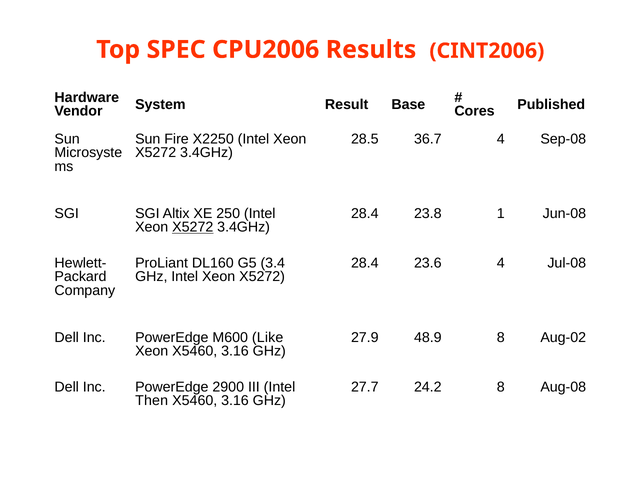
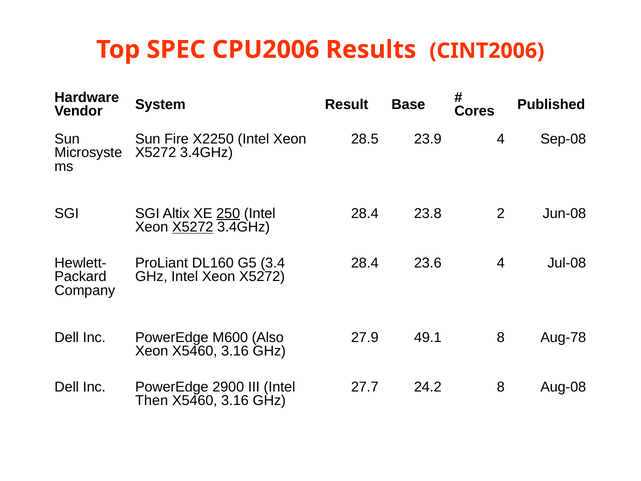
36.7: 36.7 -> 23.9
250 underline: none -> present
1: 1 -> 2
Like: Like -> Also
48.9: 48.9 -> 49.1
Aug-02: Aug-02 -> Aug-78
